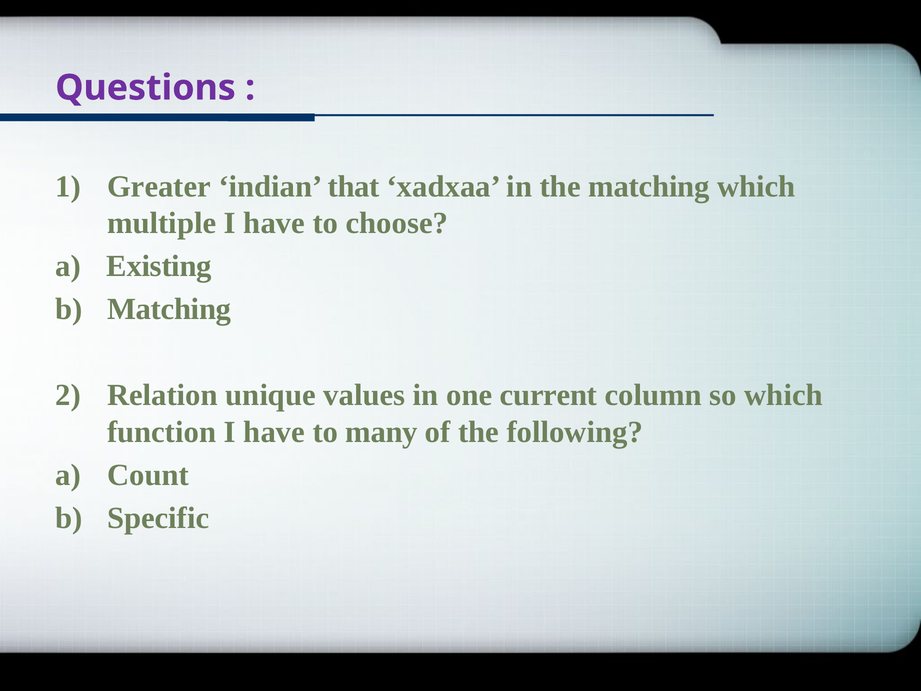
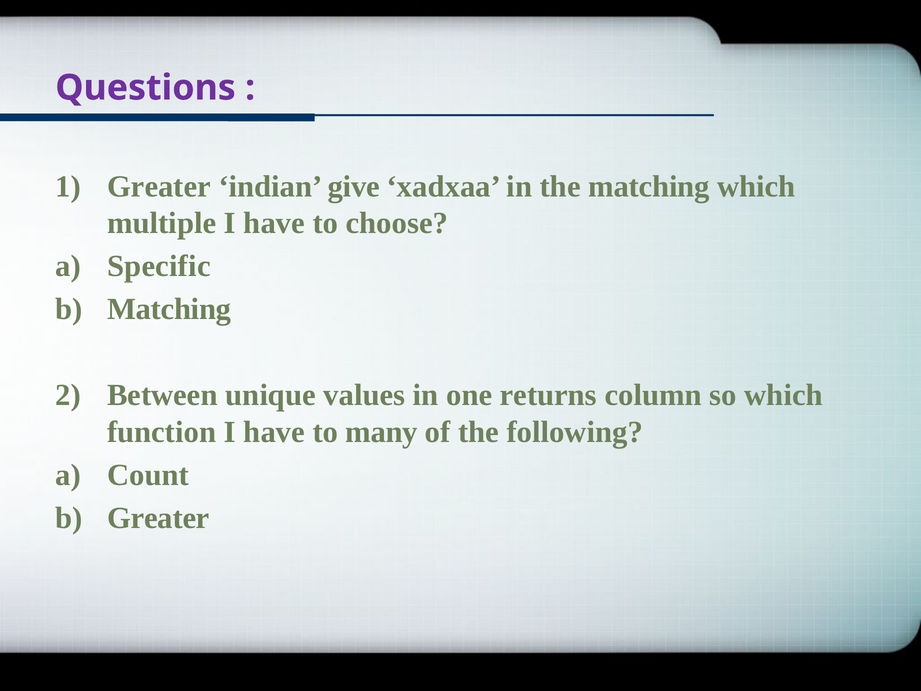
that: that -> give
Existing: Existing -> Specific
Relation: Relation -> Between
current: current -> returns
Specific at (158, 518): Specific -> Greater
